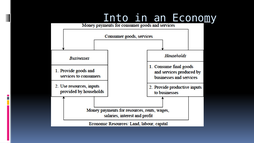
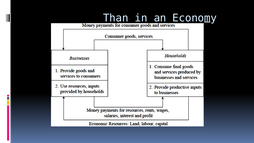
Into: Into -> Than
